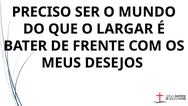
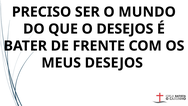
O LARGAR: LARGAR -> DESEJOS
